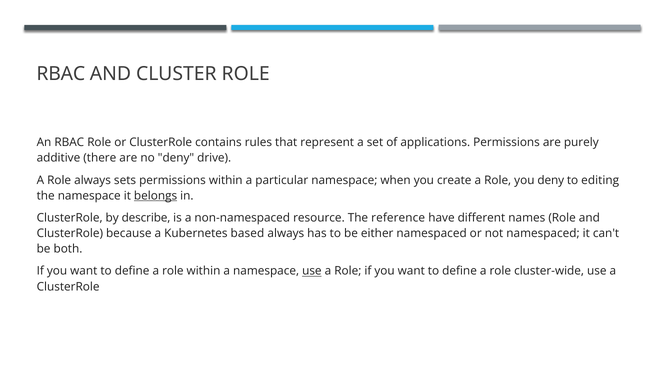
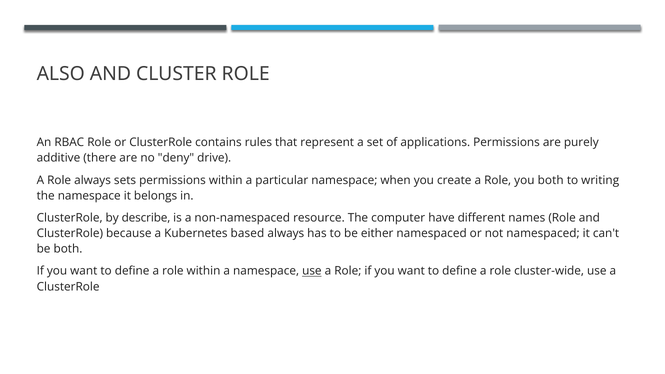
RBAC at (61, 74): RBAC -> ALSO
you deny: deny -> both
editing: editing -> writing
belongs underline: present -> none
reference: reference -> computer
